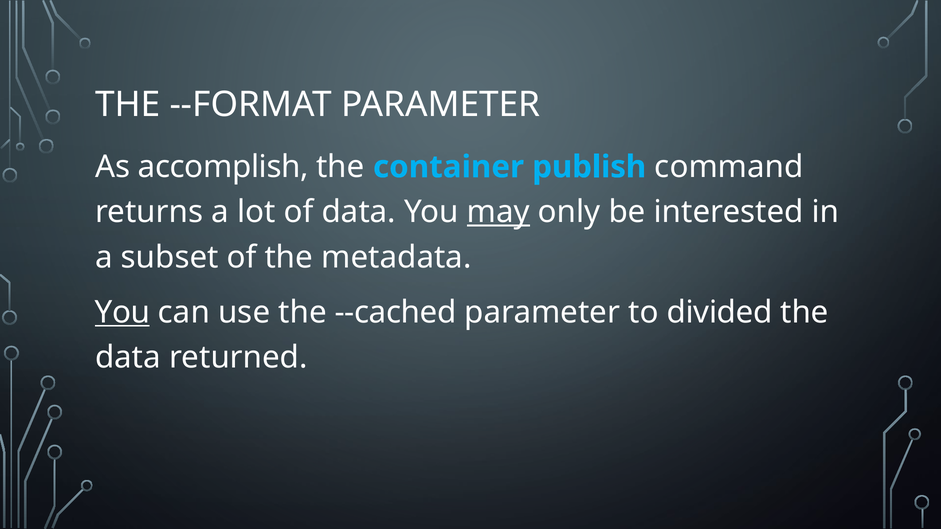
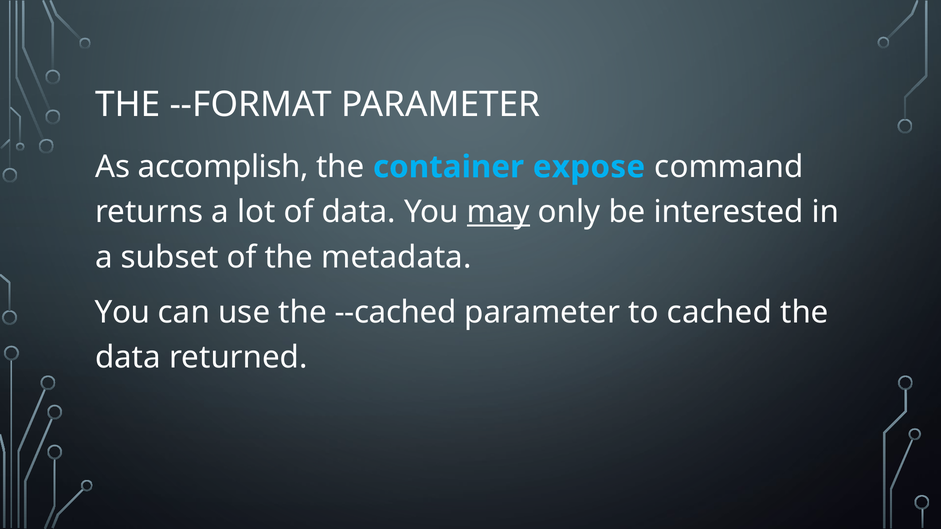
publish: publish -> expose
You at (123, 312) underline: present -> none
divided: divided -> cached
